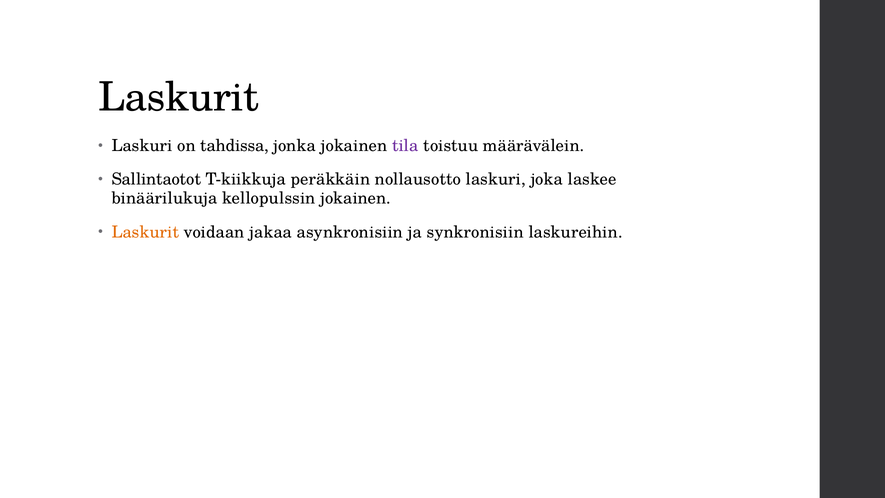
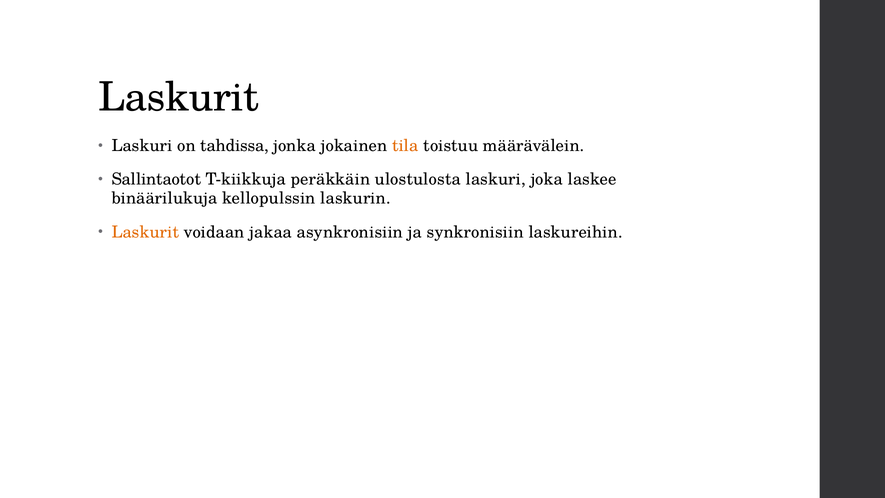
tila colour: purple -> orange
nollausotto: nollausotto -> ulostulosta
kellopulssin jokainen: jokainen -> laskurin
